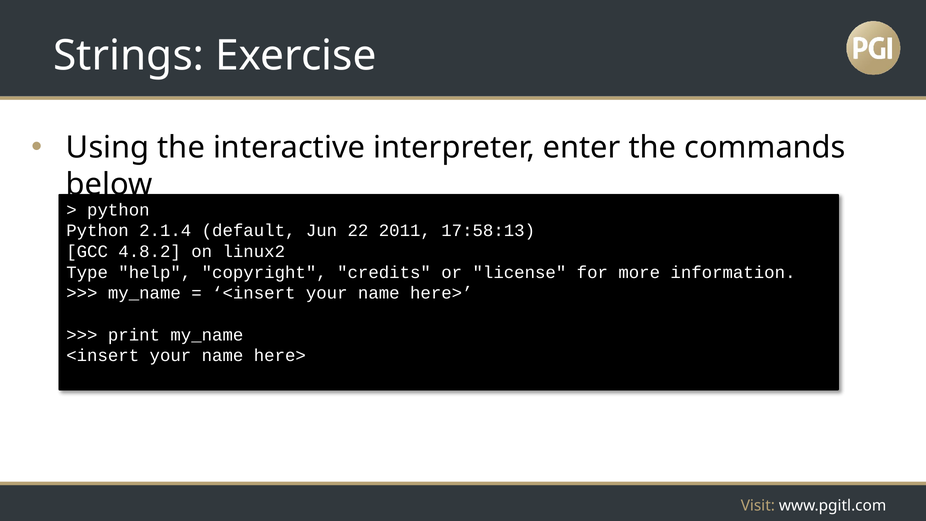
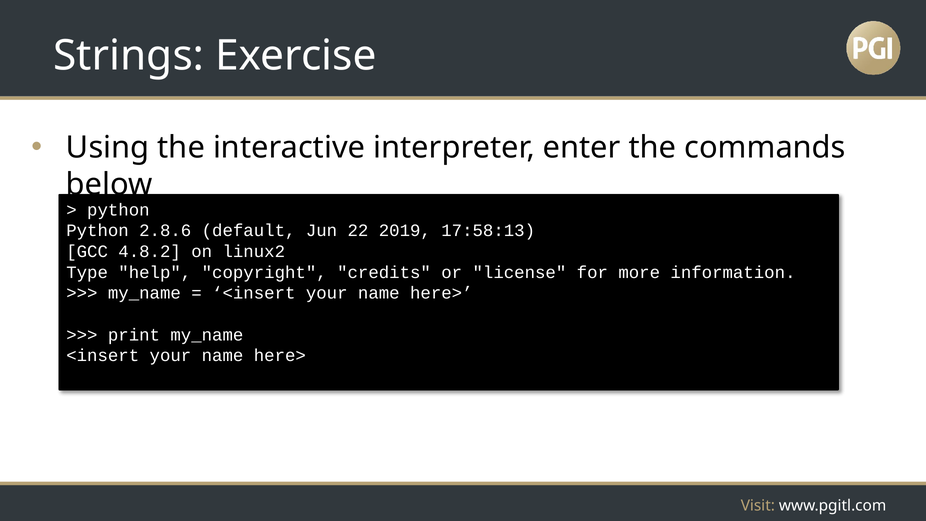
2.1.4: 2.1.4 -> 2.8.6
2011: 2011 -> 2019
